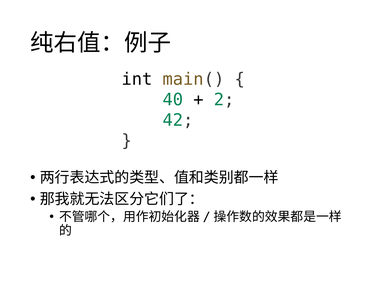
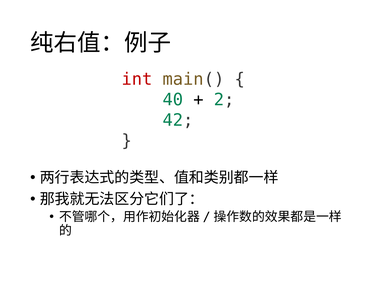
int colour: black -> red
